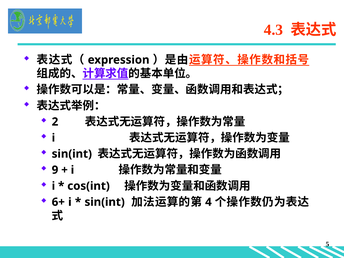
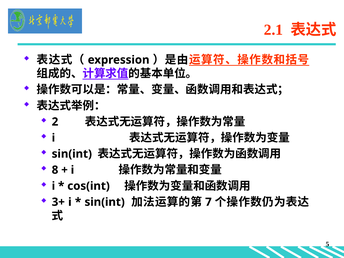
4.3: 4.3 -> 2.1
9: 9 -> 8
6+: 6+ -> 3+
4: 4 -> 7
